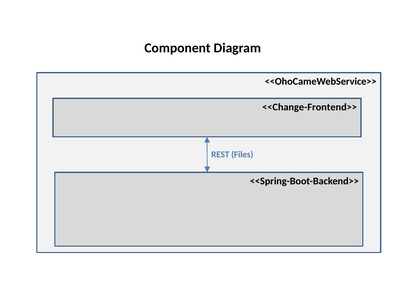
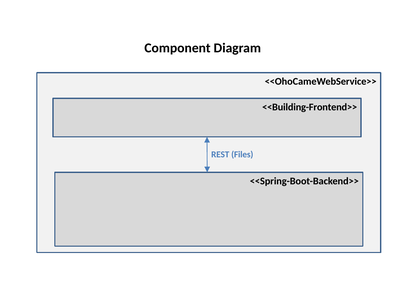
<<Change-Frontend>>: <<Change-Frontend>> -> <<Building-Frontend>>
